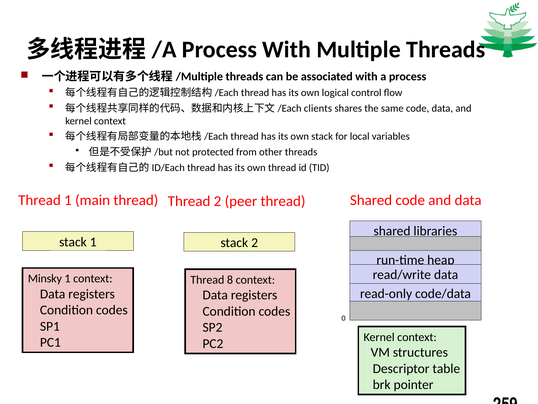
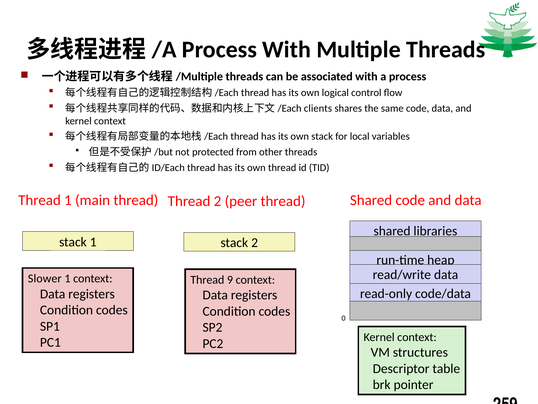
Minsky: Minsky -> Slower
8: 8 -> 9
